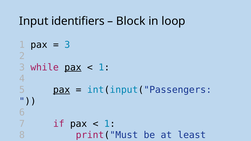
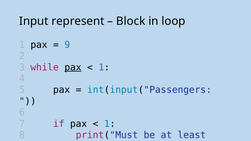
identifiers: identifiers -> represent
3 at (67, 45): 3 -> 9
pax at (62, 90) underline: present -> none
